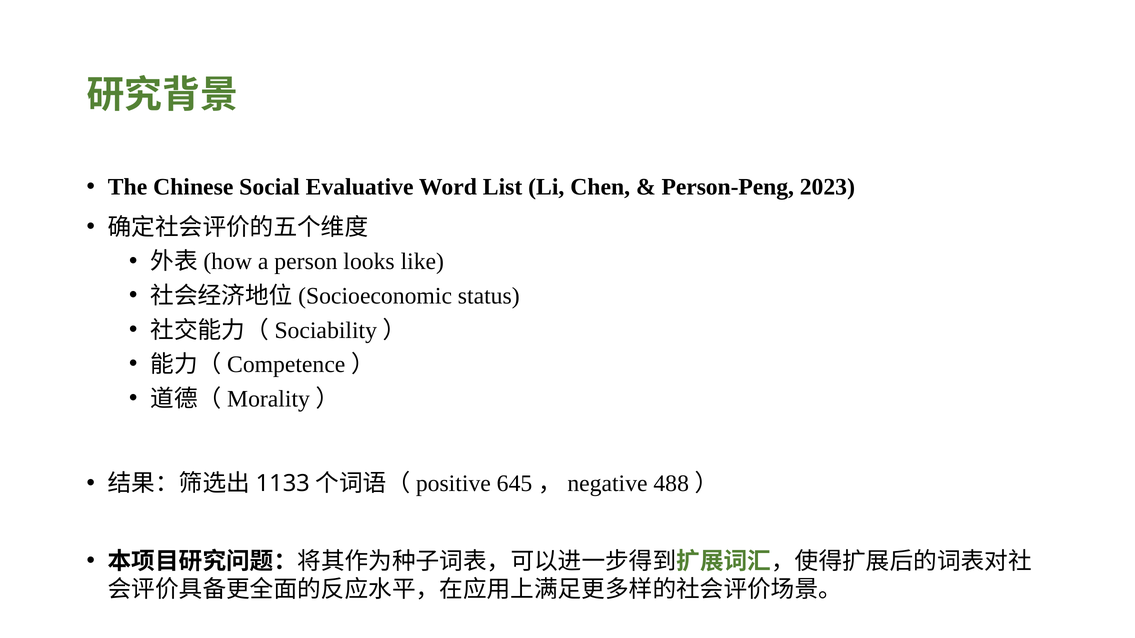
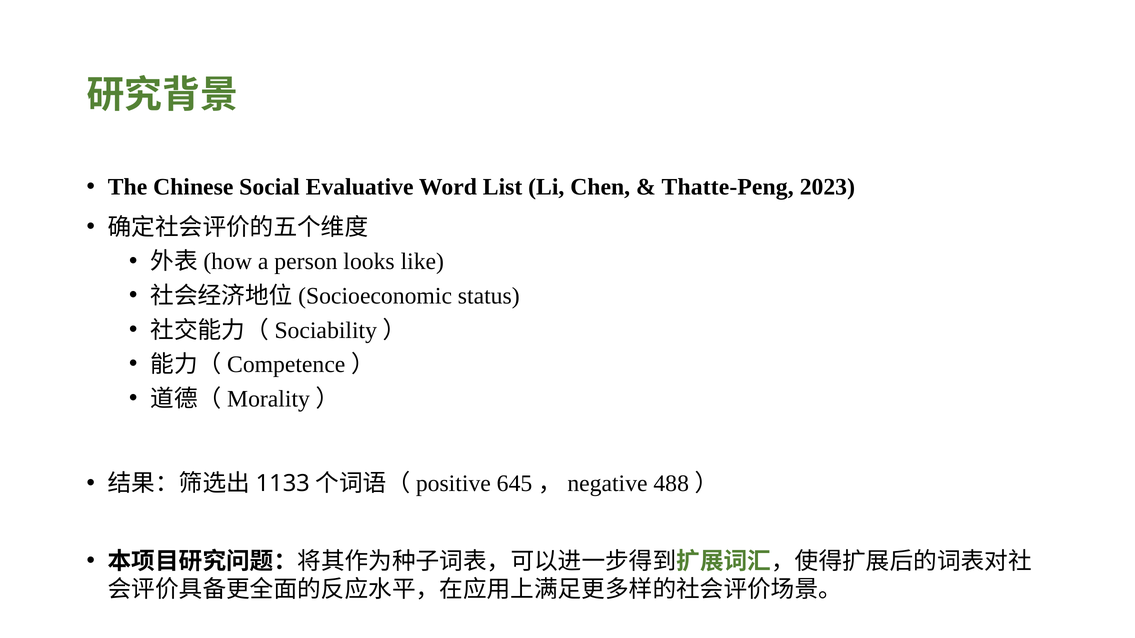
Person-Peng: Person-Peng -> Thatte-Peng
